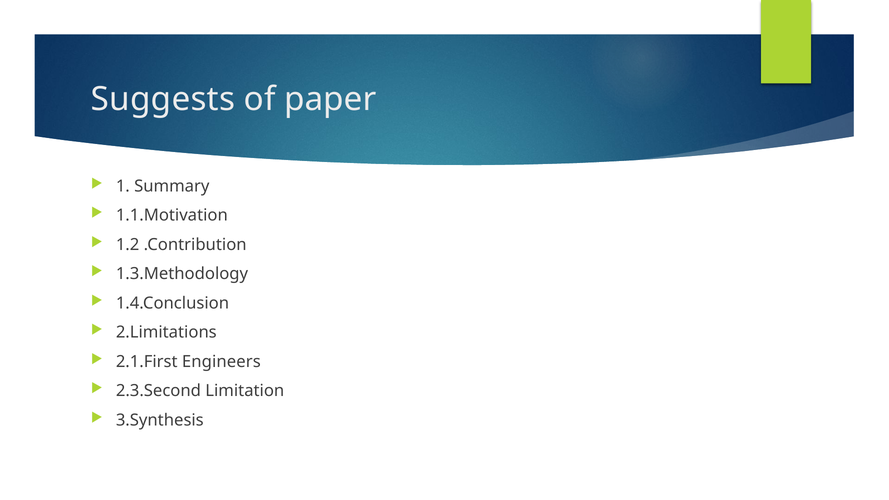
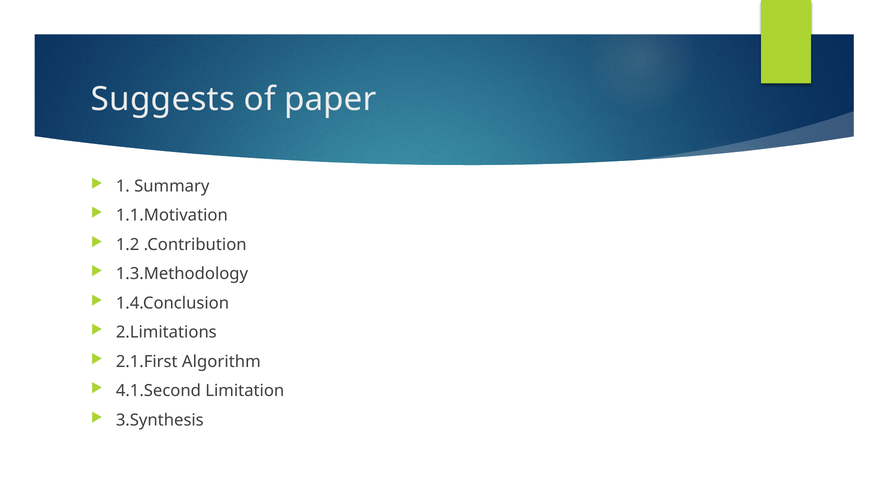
Engineers: Engineers -> Algorithm
2.3.Second: 2.3.Second -> 4.1.Second
